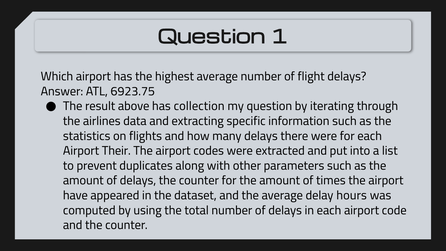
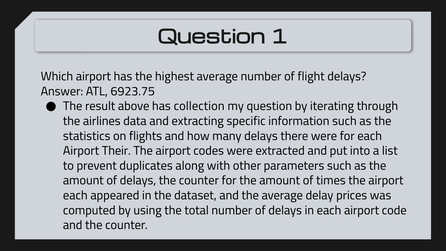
have at (75, 195): have -> each
hours: hours -> prices
